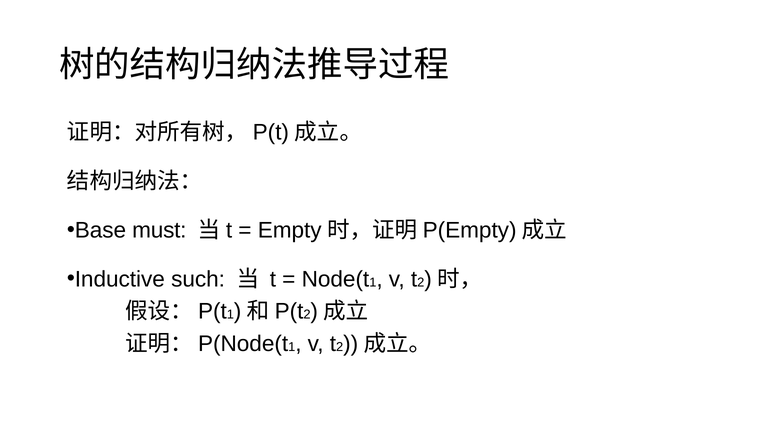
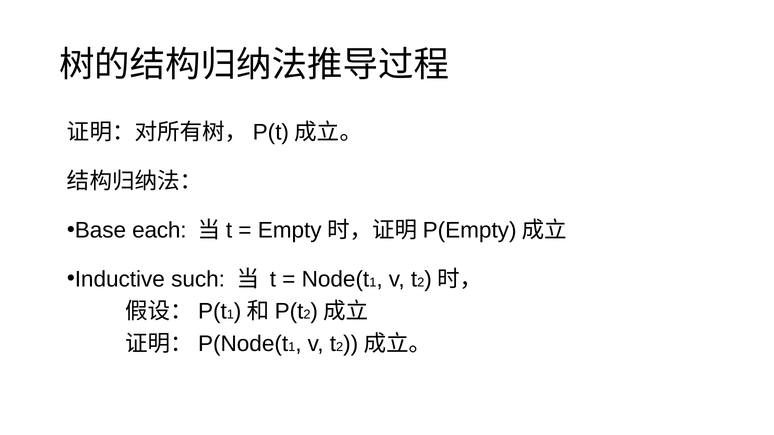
must: must -> each
